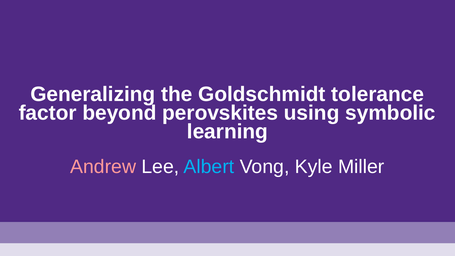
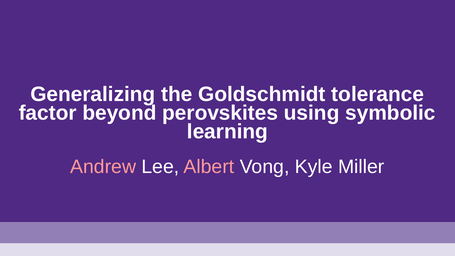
Albert colour: light blue -> pink
